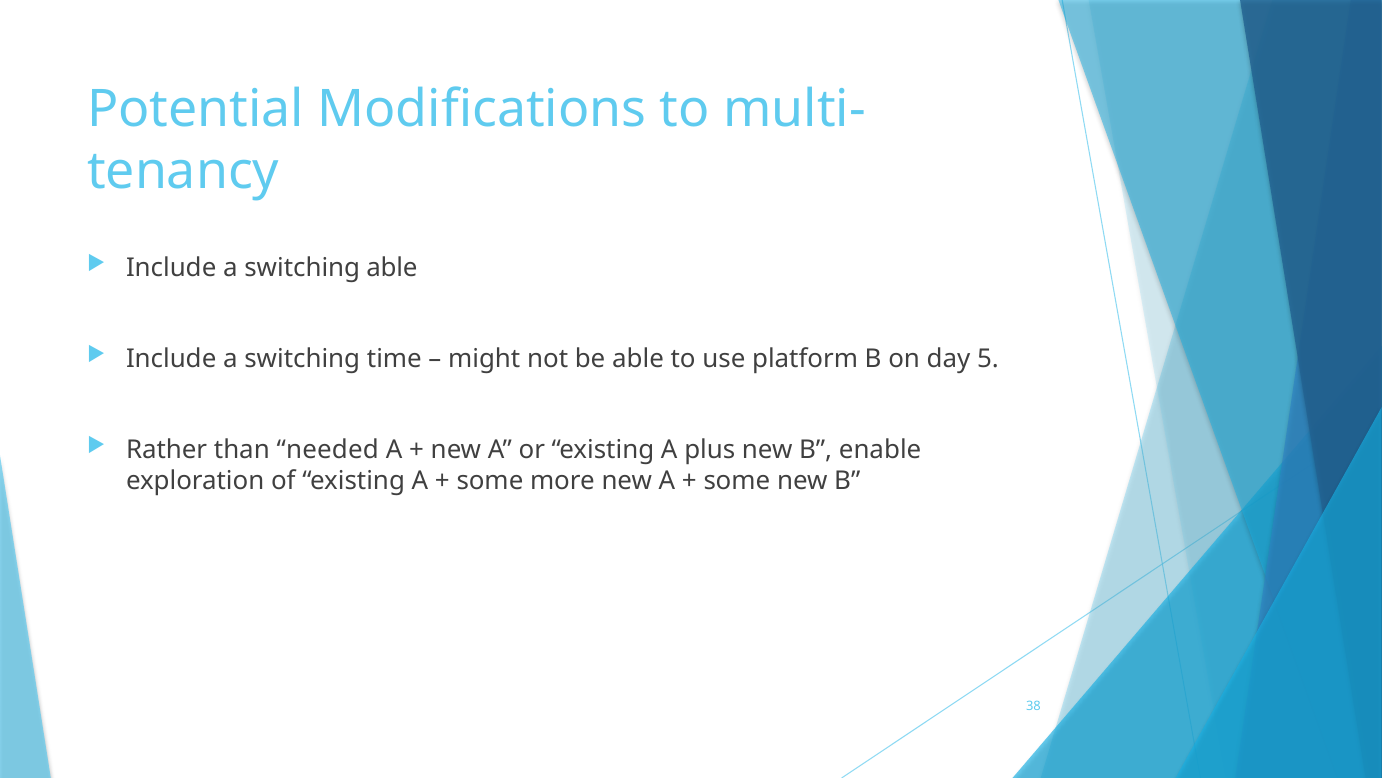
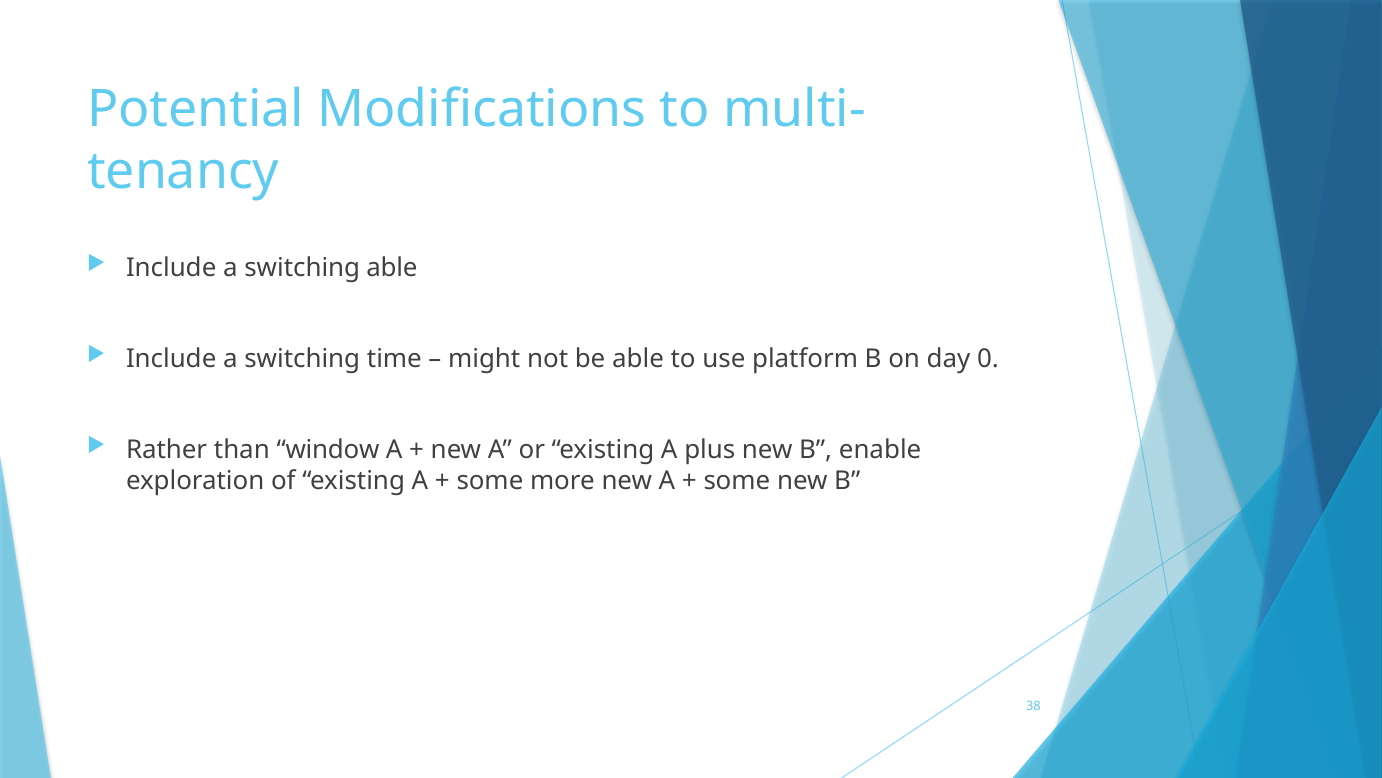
5: 5 -> 0
needed: needed -> window
